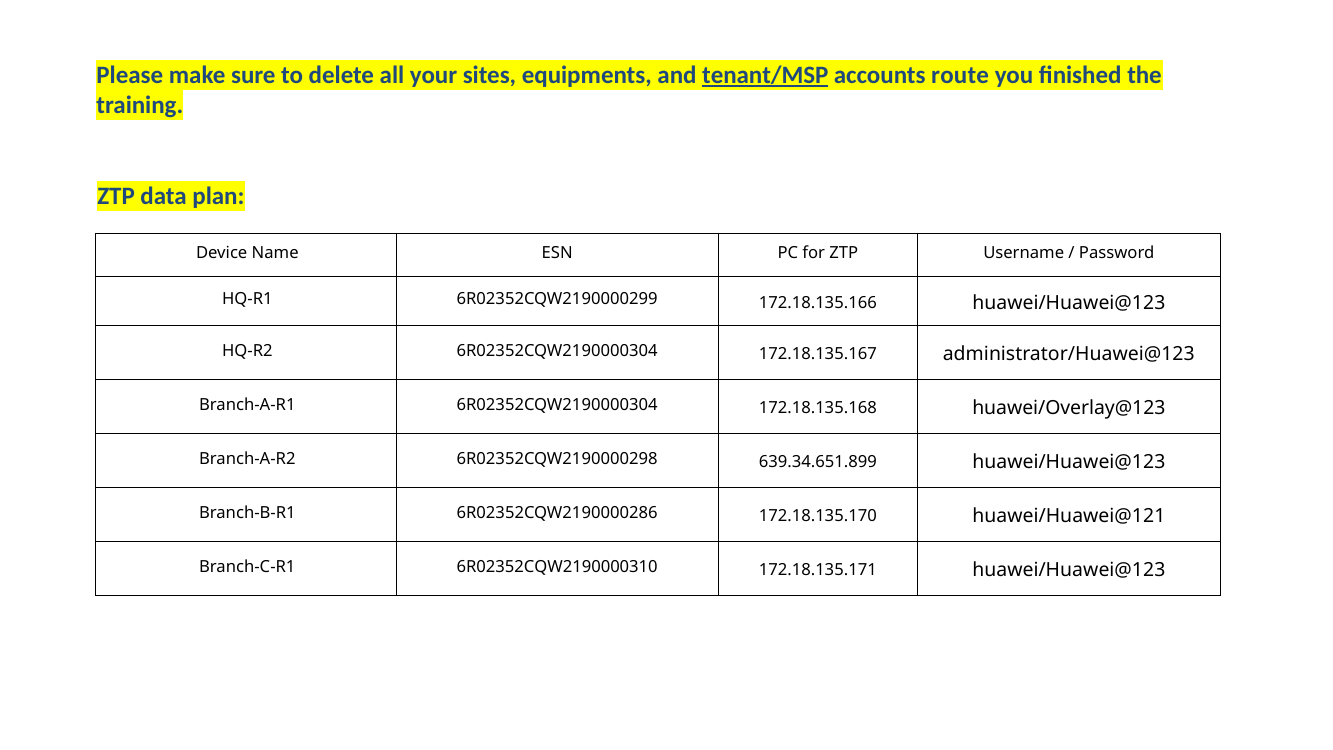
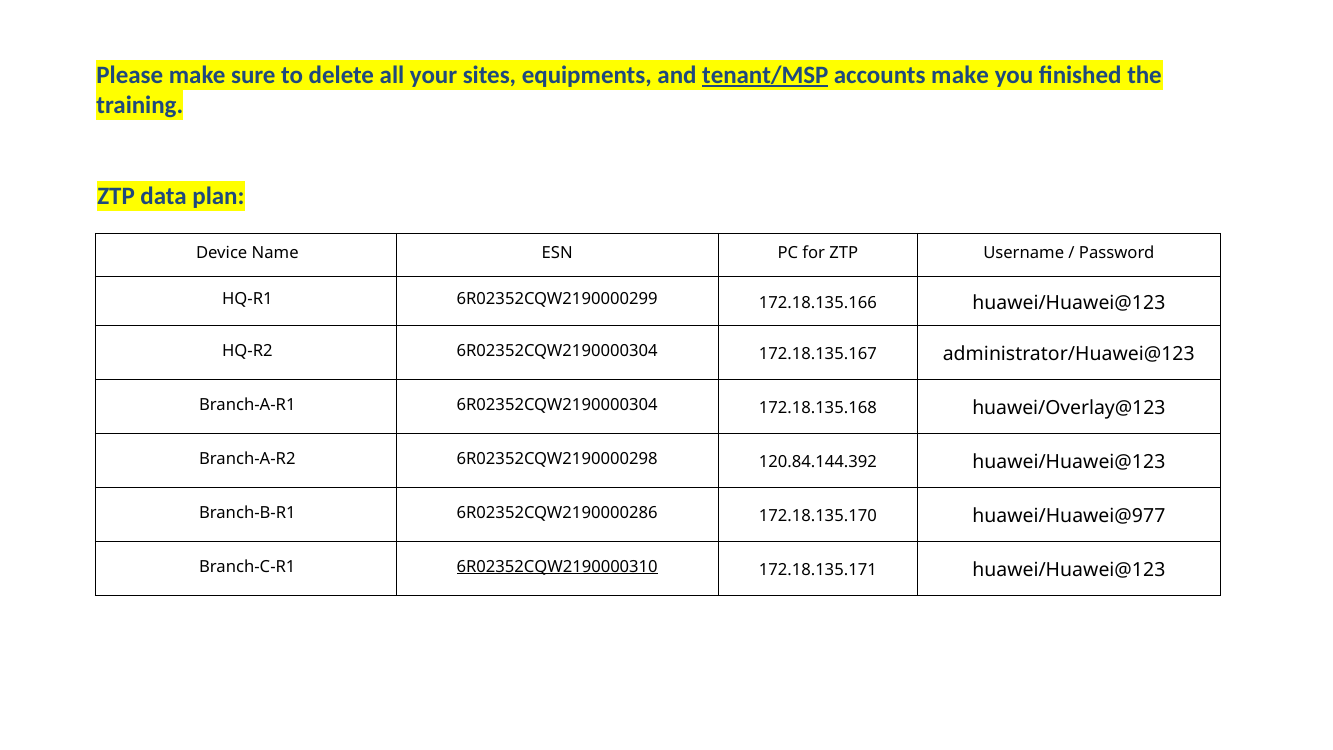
accounts route: route -> make
639.34.651.899: 639.34.651.899 -> 120.84.144.392
huawei/Huawei@121: huawei/Huawei@121 -> huawei/Huawei@977
6R02352CQW2190000310 underline: none -> present
